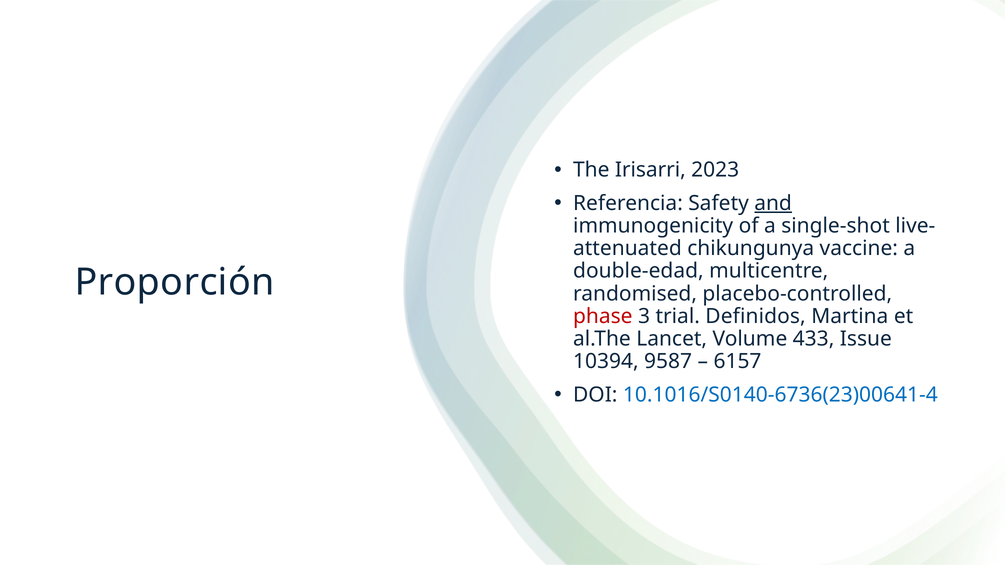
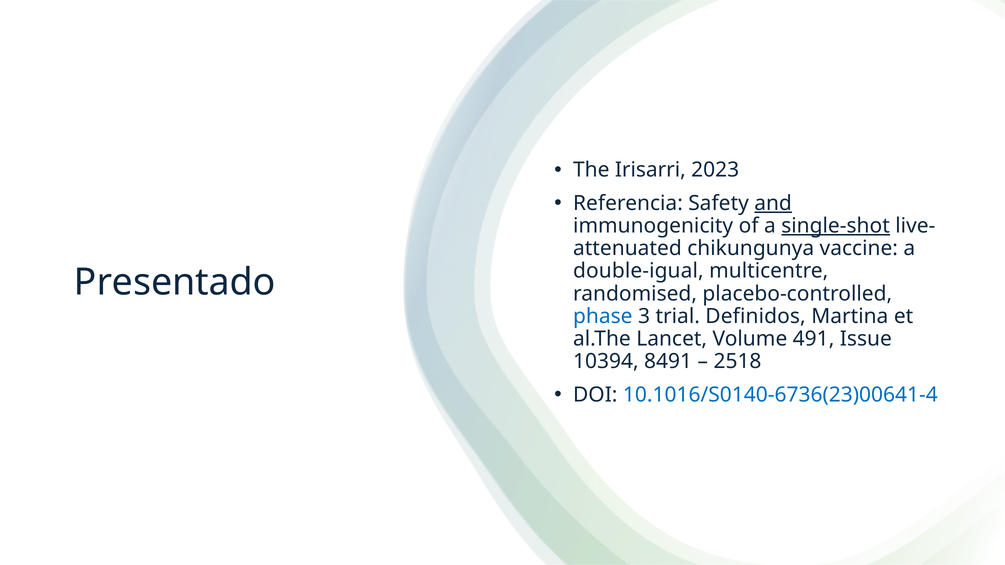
single-shot underline: none -> present
double-edad: double-edad -> double-igual
Proporción: Proporción -> Presentado
phase colour: red -> blue
433: 433 -> 491
9587: 9587 -> 8491
6157: 6157 -> 2518
